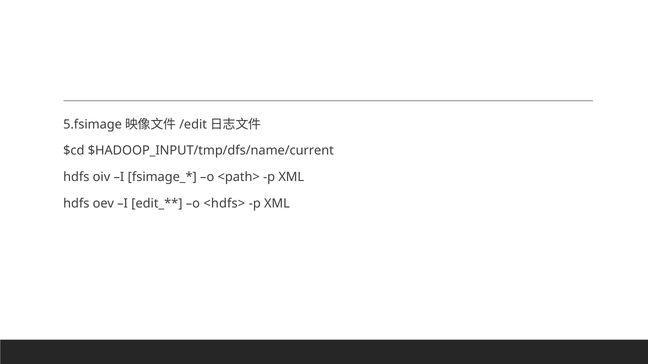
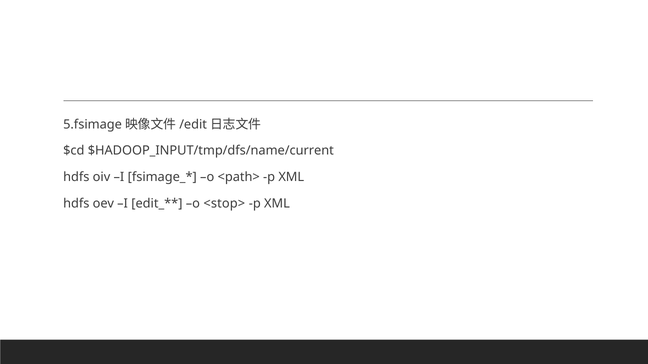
<hdfs>: <hdfs> -> <stop>
